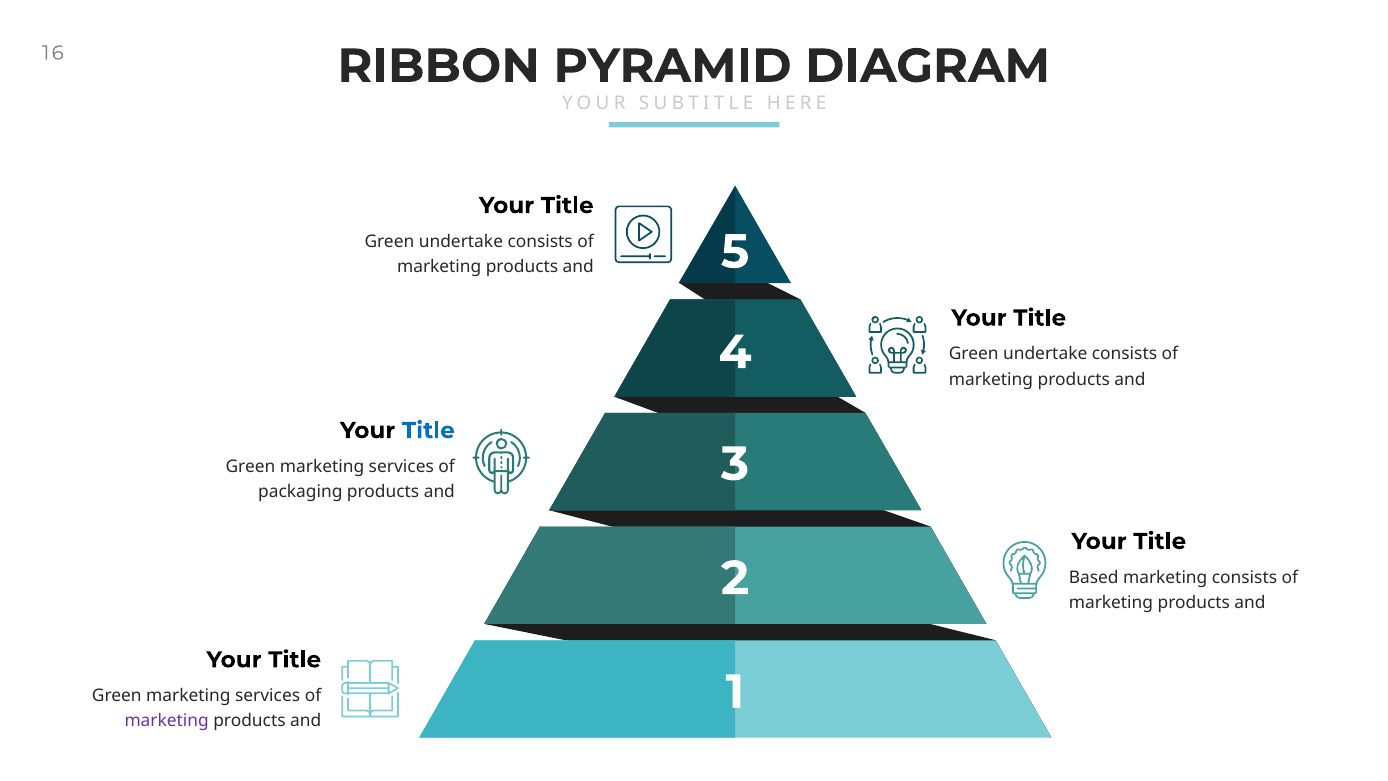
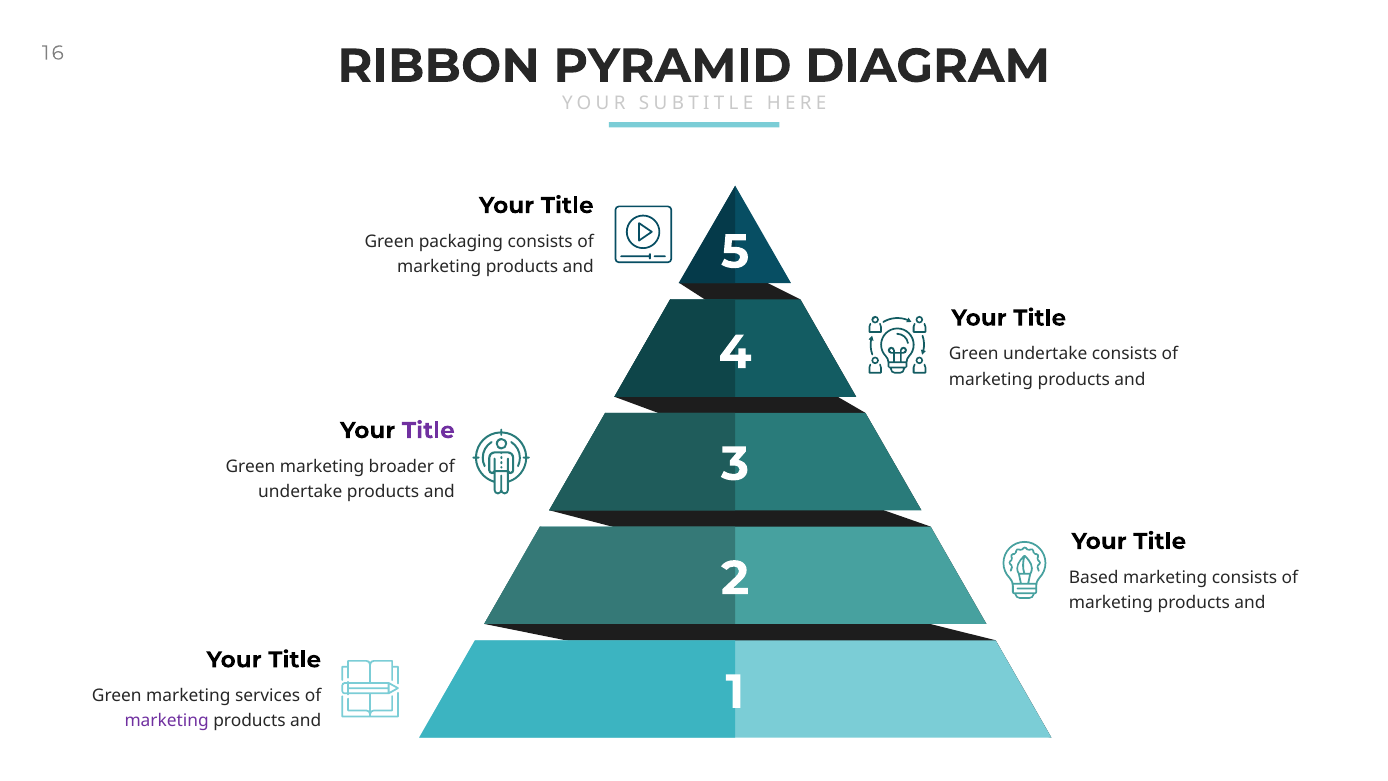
undertake at (461, 241): undertake -> packaging
Title at (428, 431) colour: blue -> purple
services at (401, 466): services -> broader
packaging at (300, 492): packaging -> undertake
